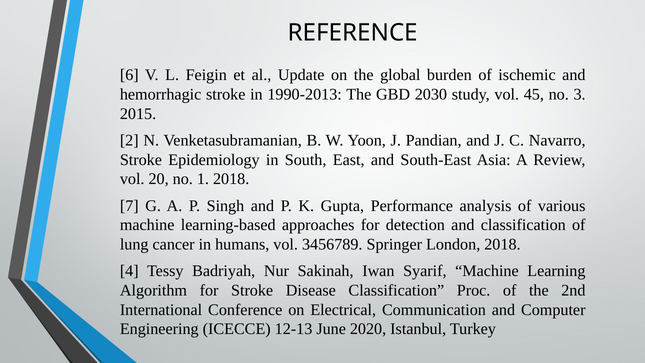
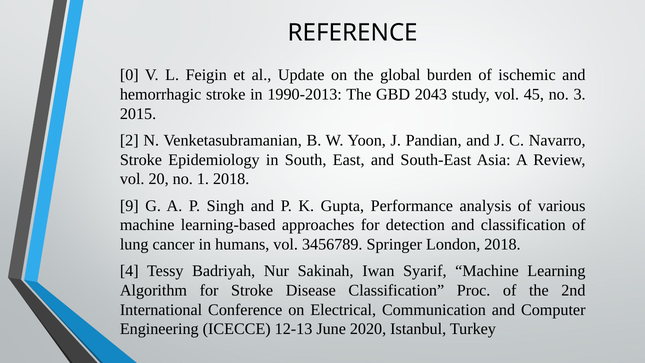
6: 6 -> 0
2030: 2030 -> 2043
7: 7 -> 9
